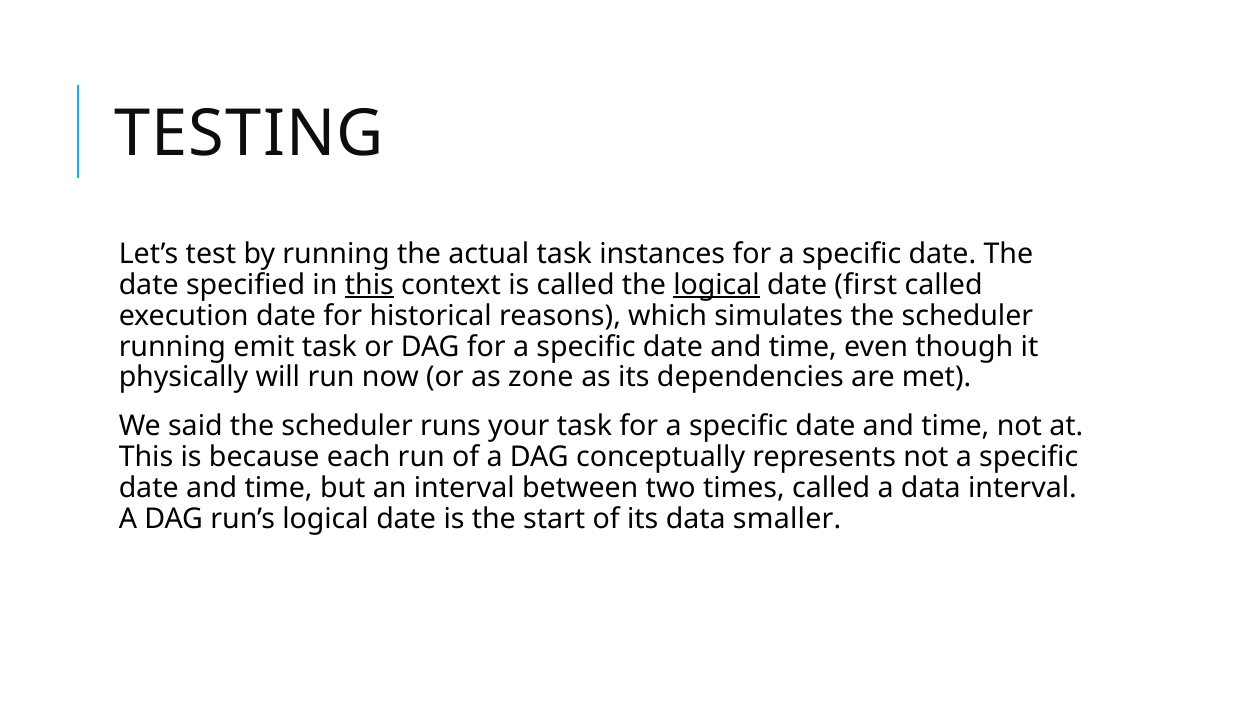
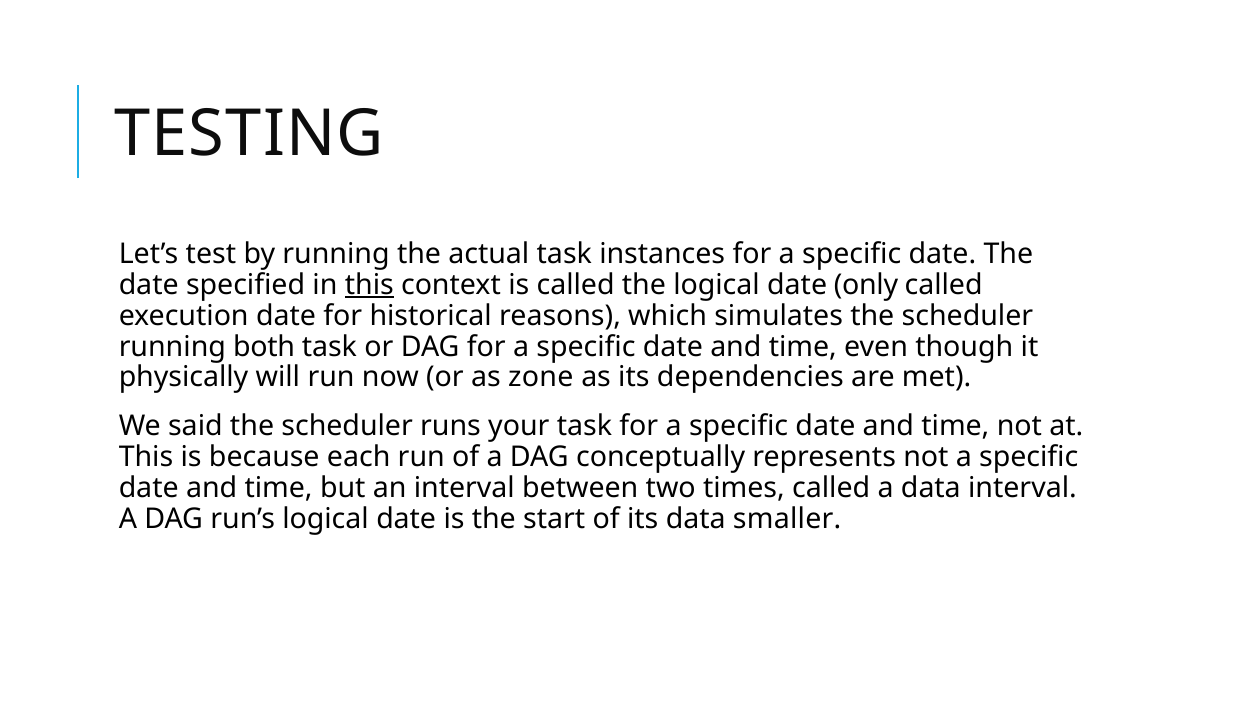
logical at (717, 285) underline: present -> none
first: first -> only
emit: emit -> both
